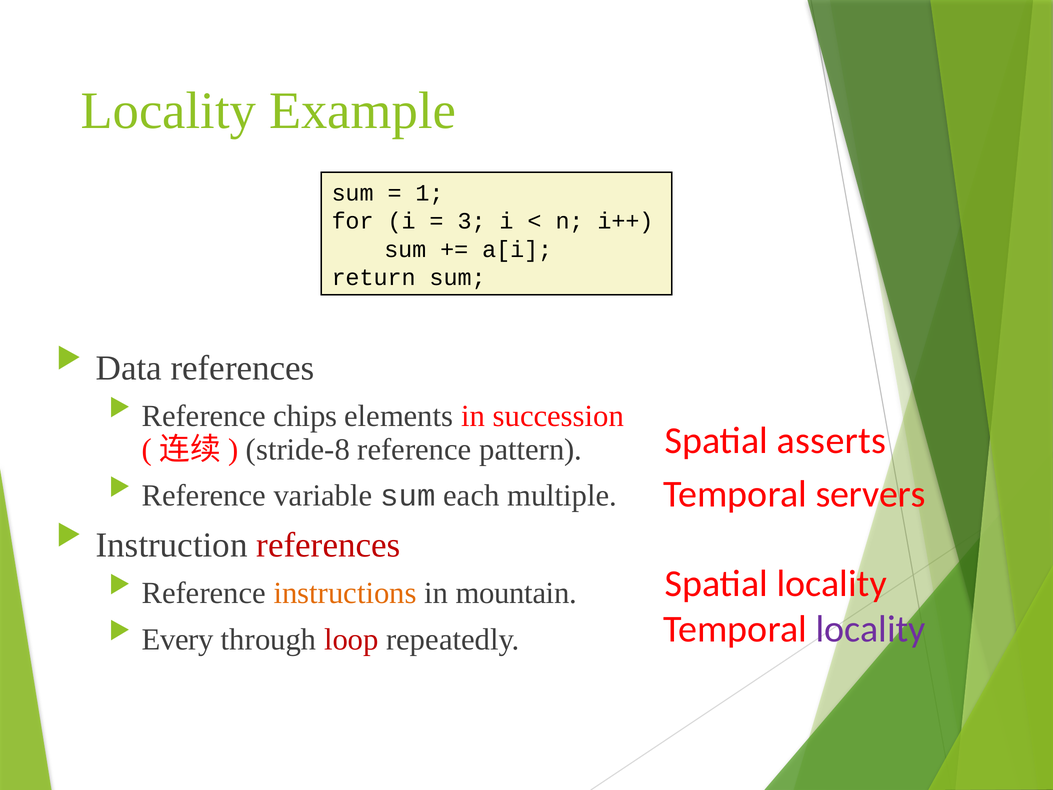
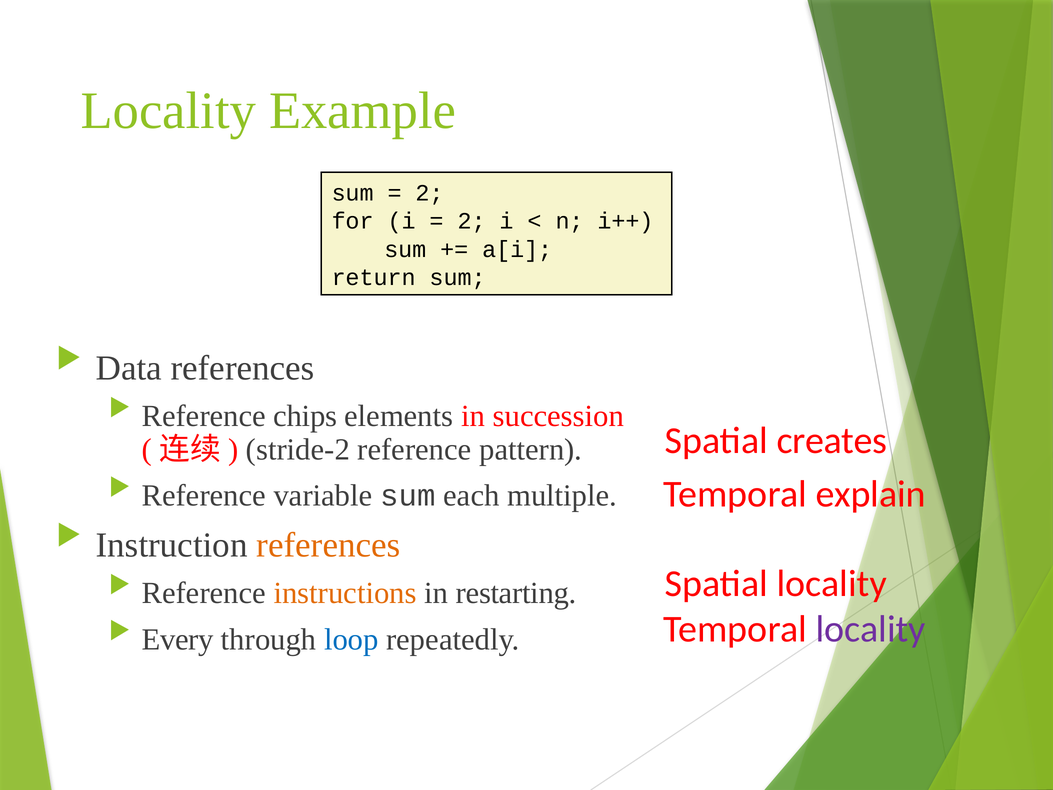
1 at (429, 193): 1 -> 2
3 at (472, 221): 3 -> 2
asserts: asserts -> creates
stride-8: stride-8 -> stride-2
servers: servers -> explain
references at (328, 545) colour: red -> orange
mountain: mountain -> restarting
loop colour: red -> blue
